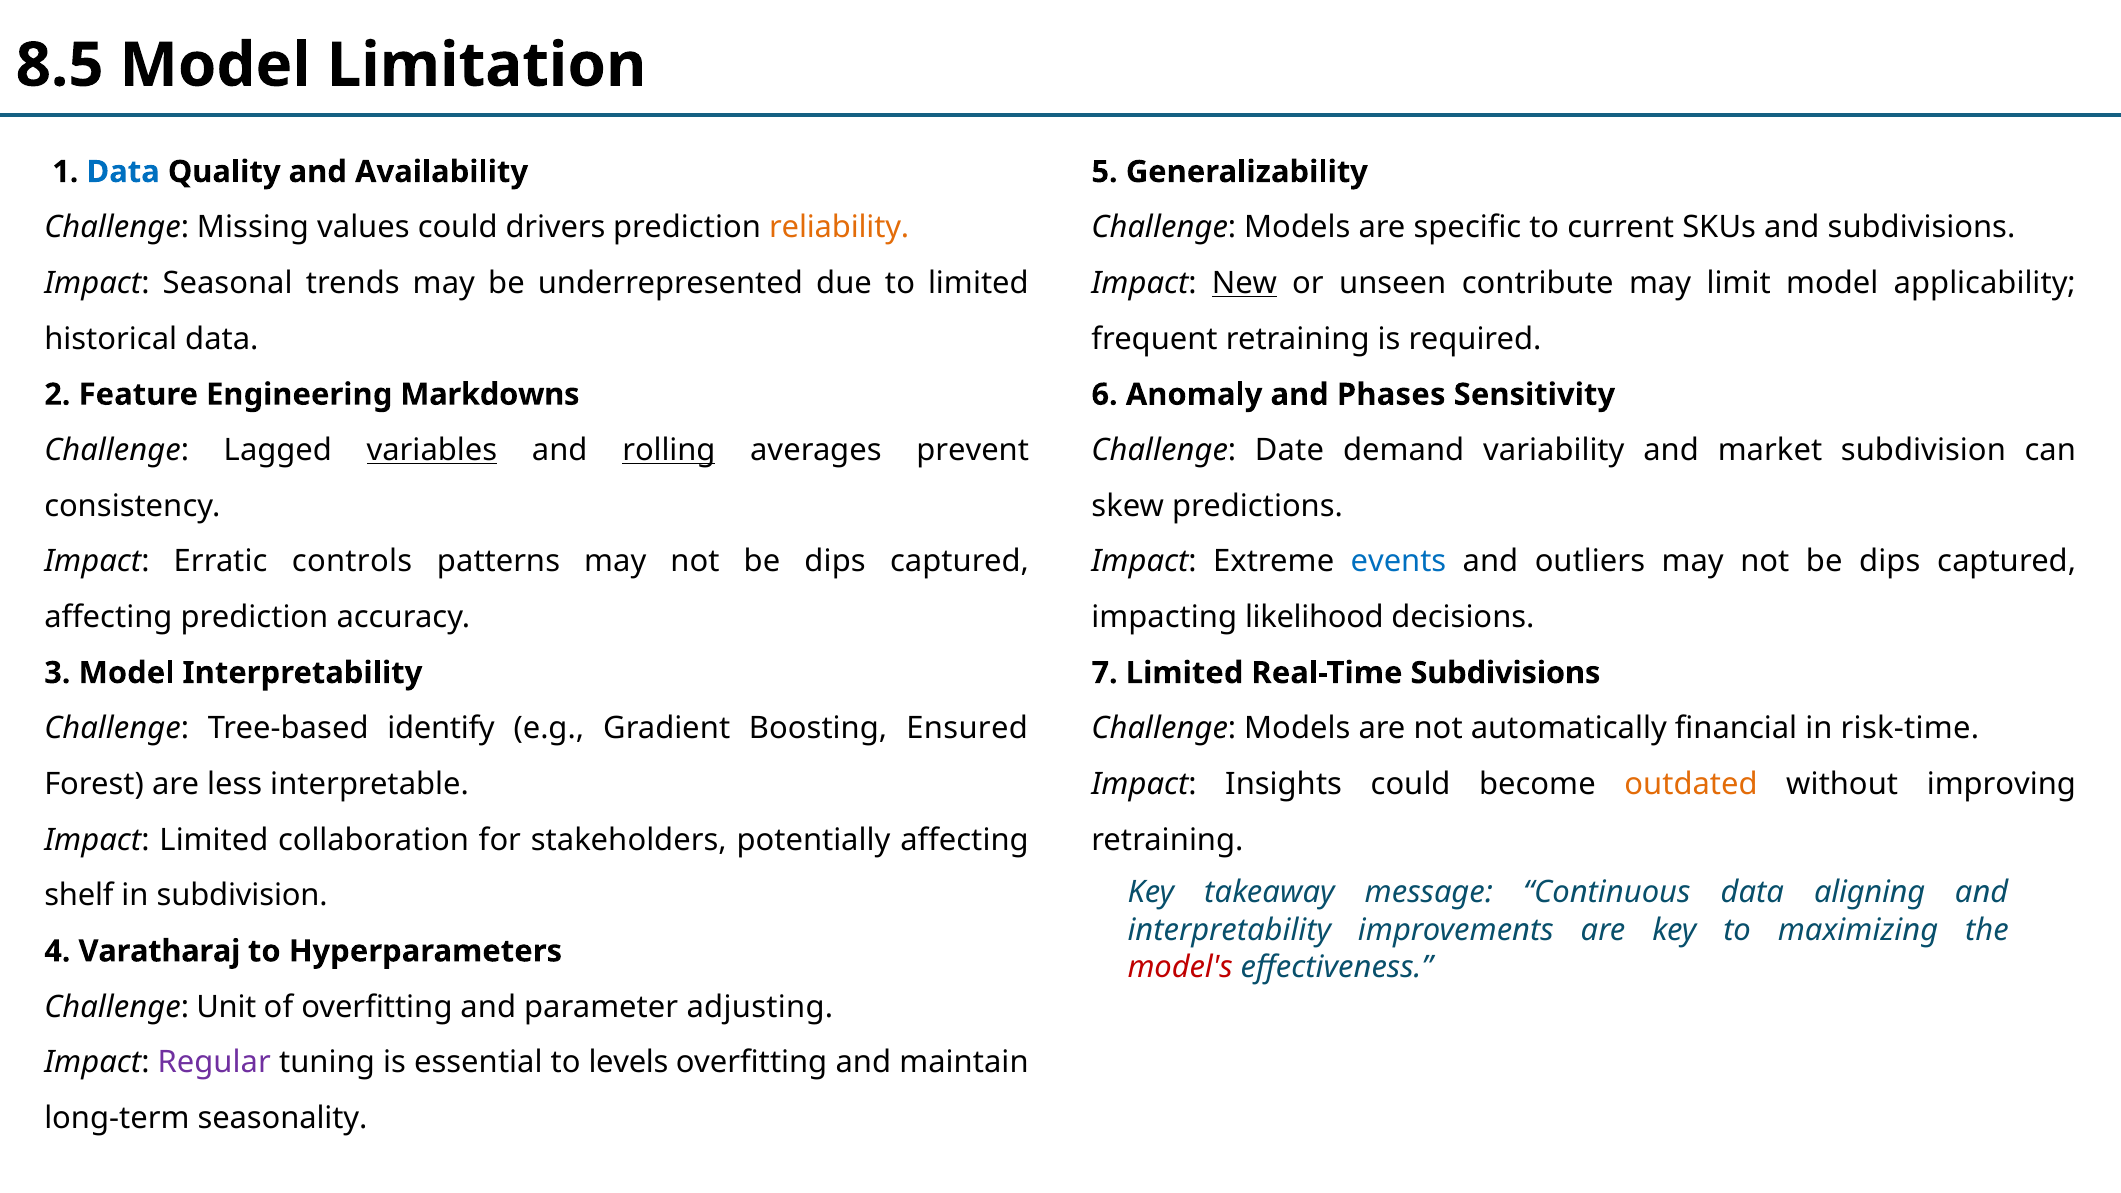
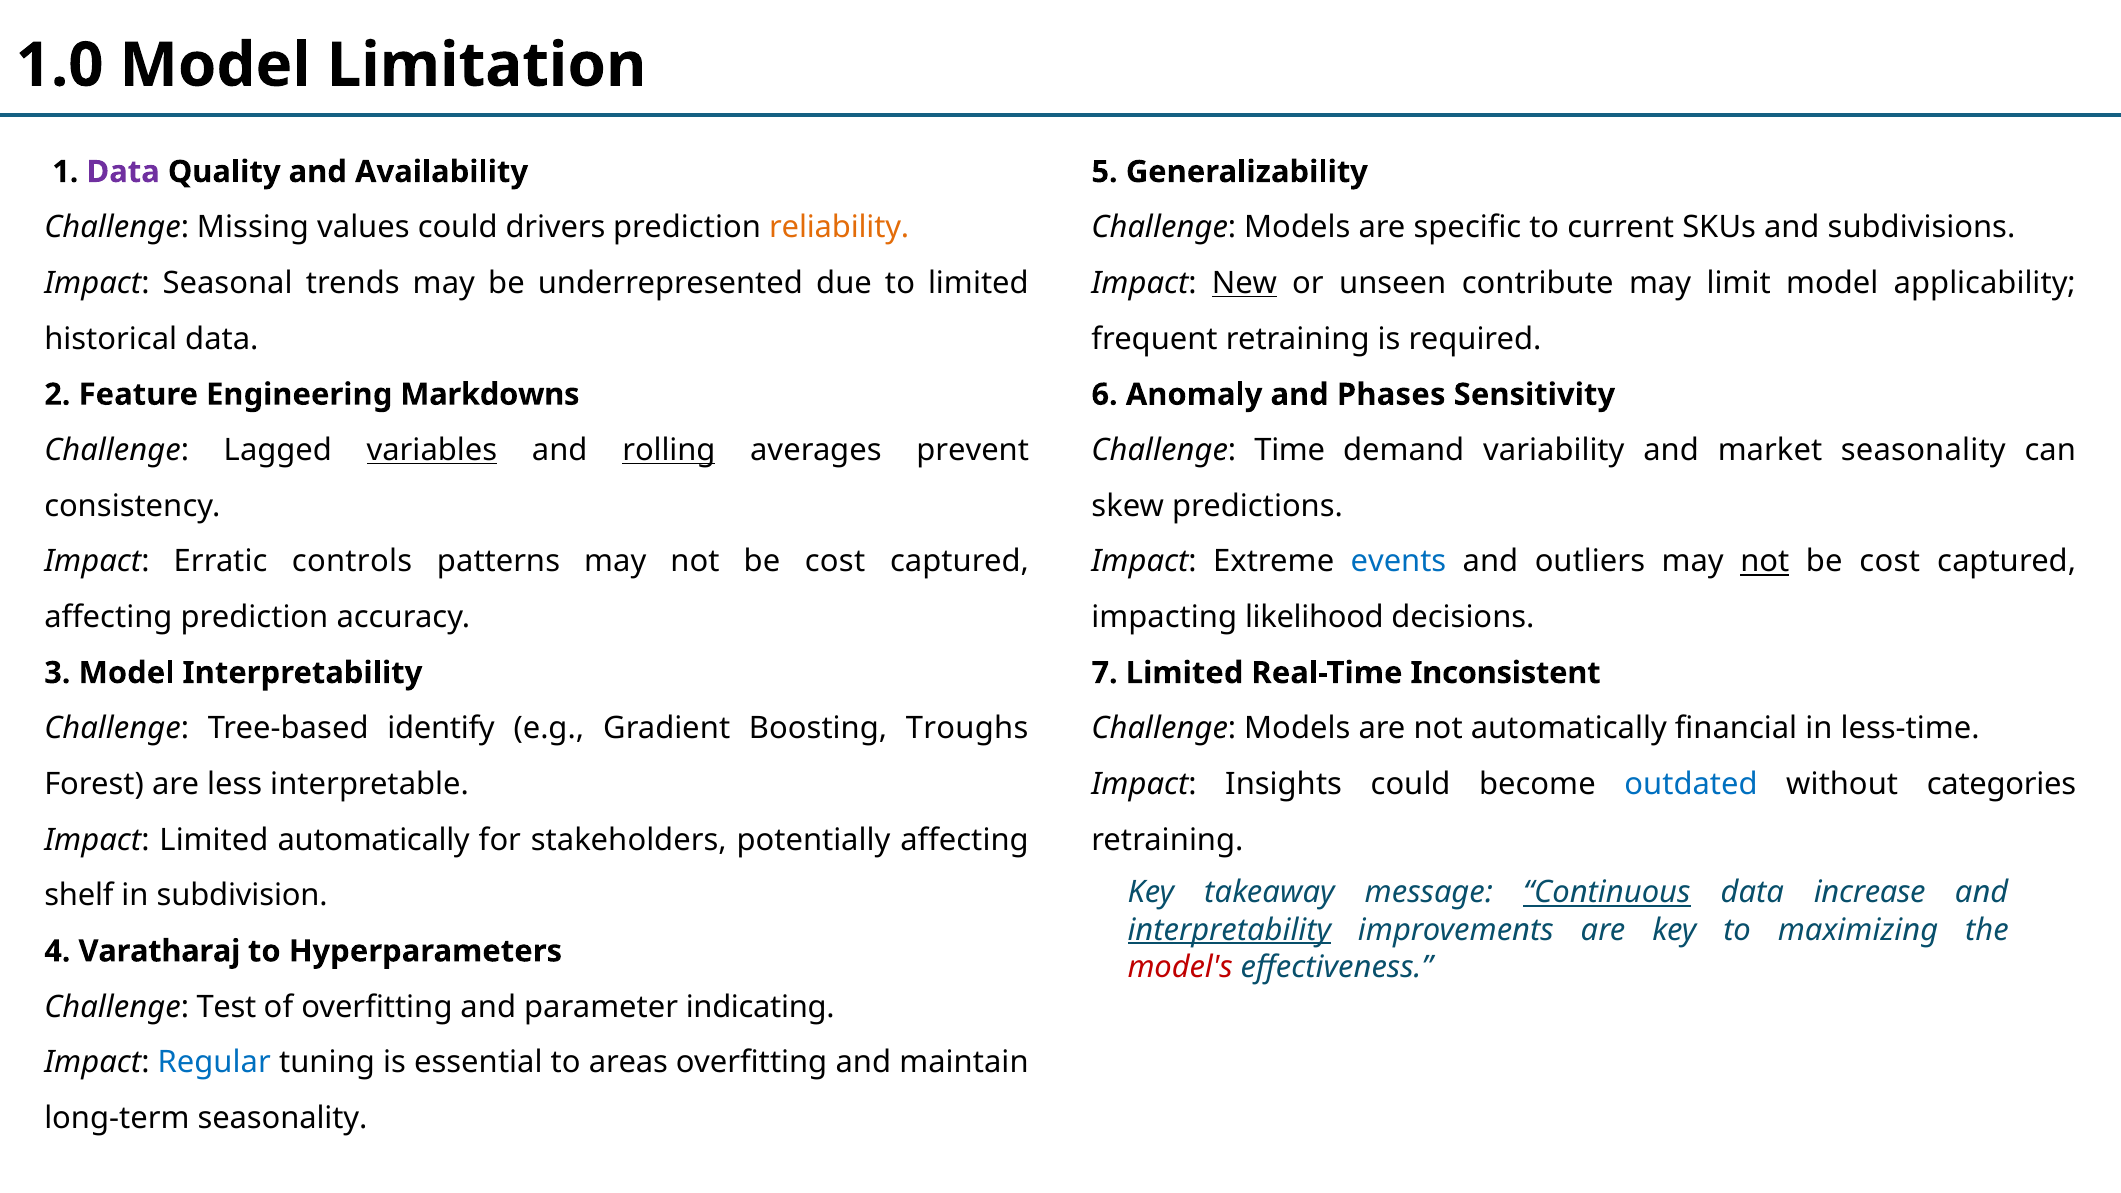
8.5: 8.5 -> 1.0
Data at (123, 172) colour: blue -> purple
Date: Date -> Time
market subdivision: subdivision -> seasonality
dips at (835, 562): dips -> cost
not at (1765, 562) underline: none -> present
dips at (1890, 562): dips -> cost
Real-Time Subdivisions: Subdivisions -> Inconsistent
Ensured: Ensured -> Troughs
risk-time: risk-time -> less-time
outdated colour: orange -> blue
improving: improving -> categories
Limited collaboration: collaboration -> automatically
Continuous underline: none -> present
aligning: aligning -> increase
interpretability at (1229, 930) underline: none -> present
Unit: Unit -> Test
adjusting: adjusting -> indicating
Regular colour: purple -> blue
levels: levels -> areas
